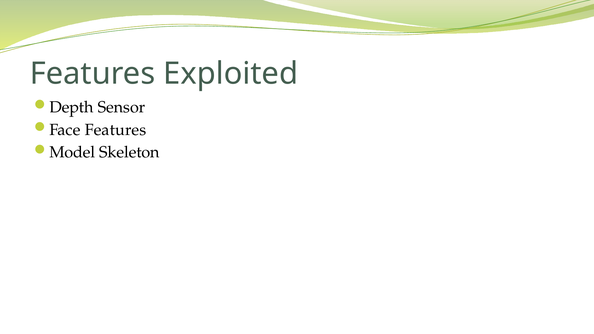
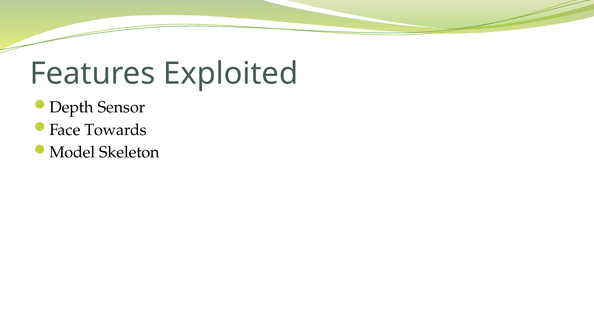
Face Features: Features -> Towards
